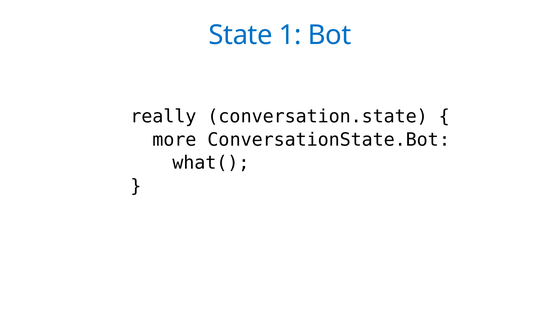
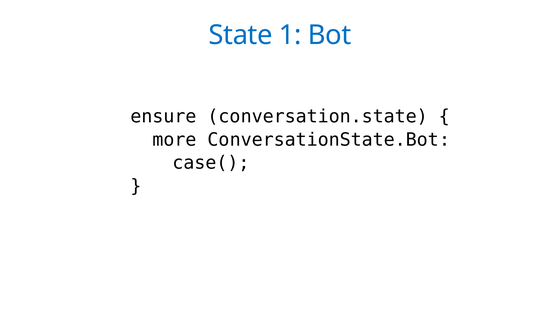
really: really -> ensure
what(: what( -> case(
